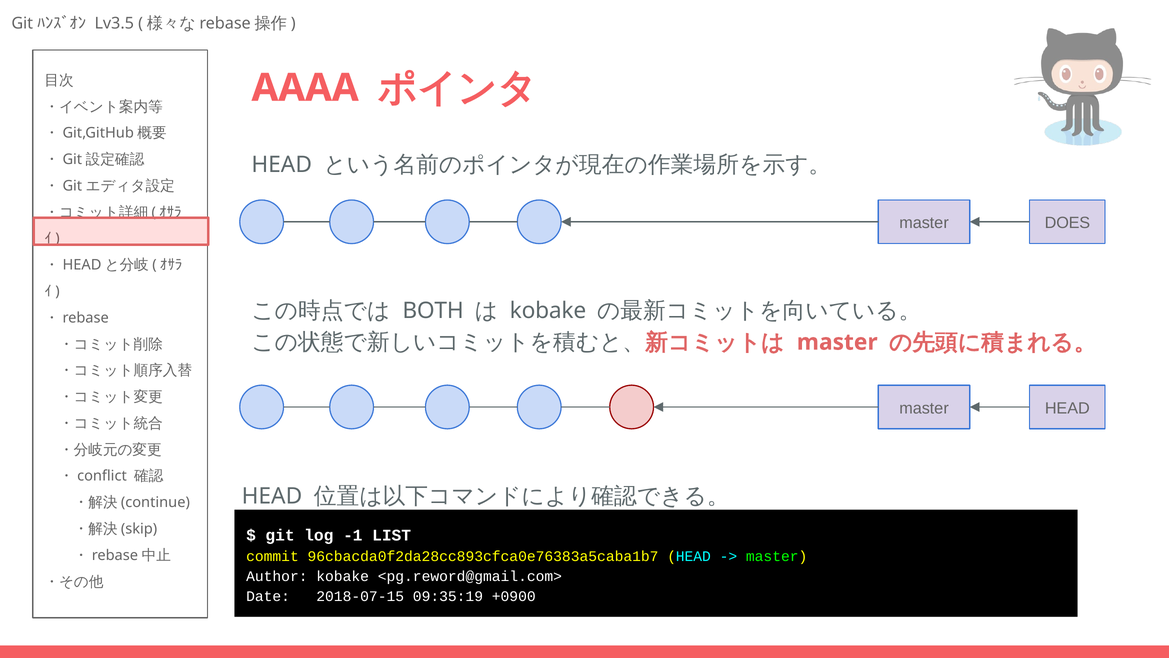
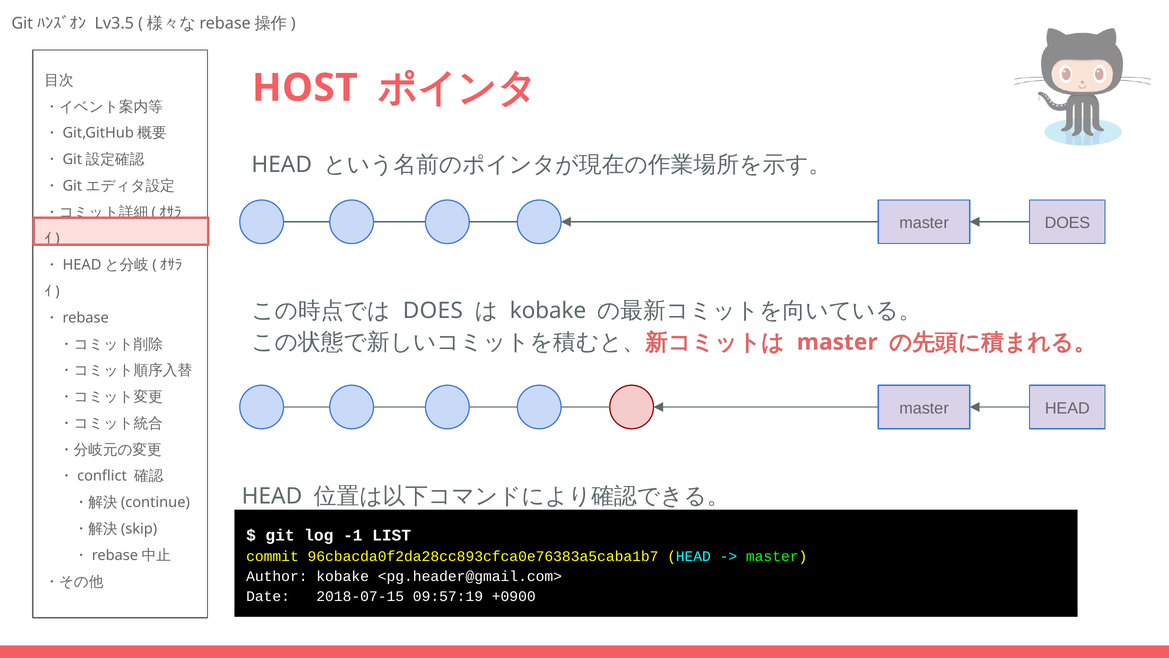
AAAA: AAAA -> HOST
BOTH at (433, 311): BOTH -> DOES
<pg.reword@gmail.com>: <pg.reword@gmail.com> -> <pg.header@gmail.com>
09:35:19: 09:35:19 -> 09:57:19
